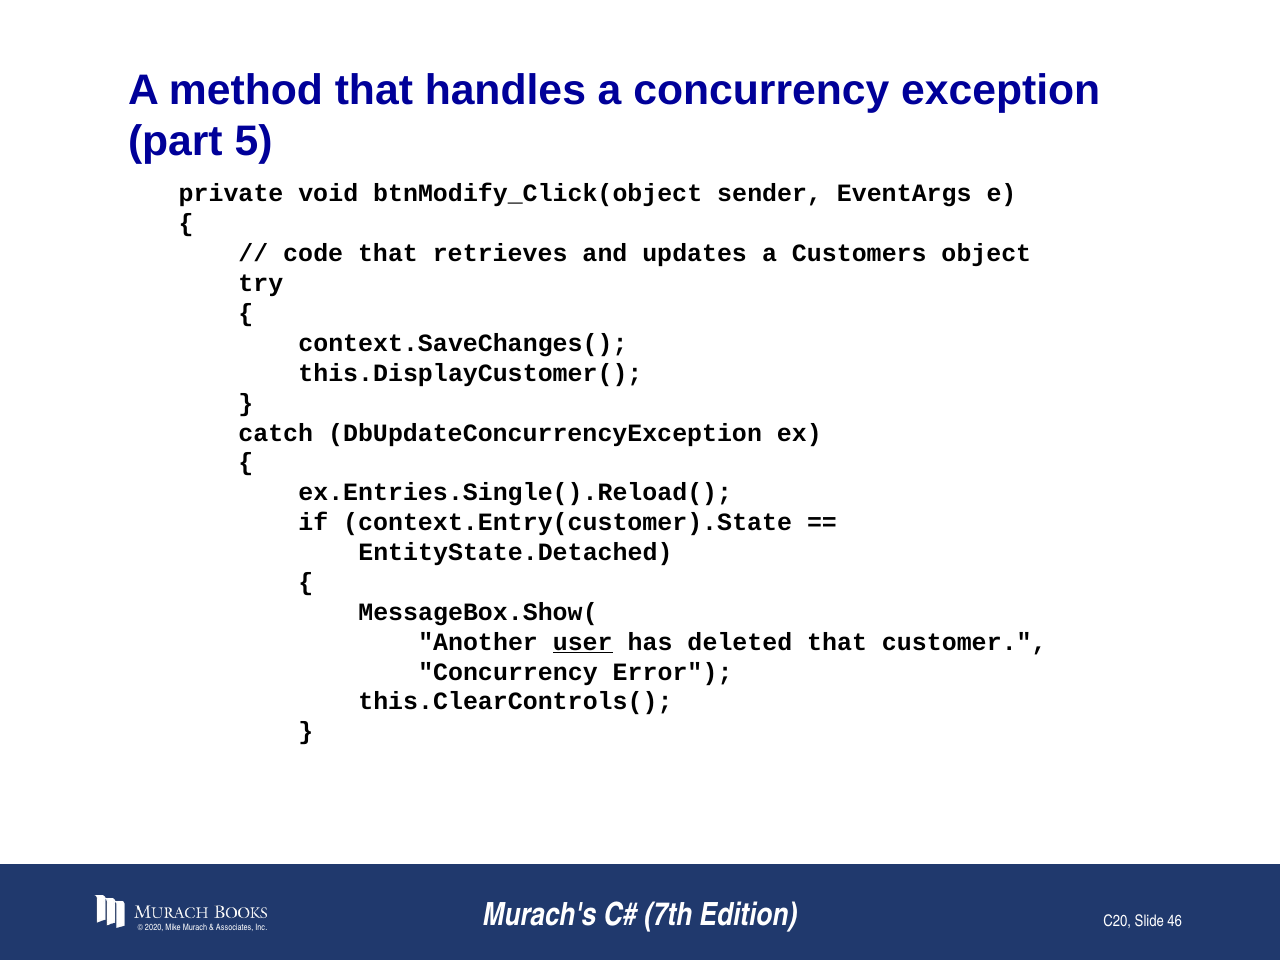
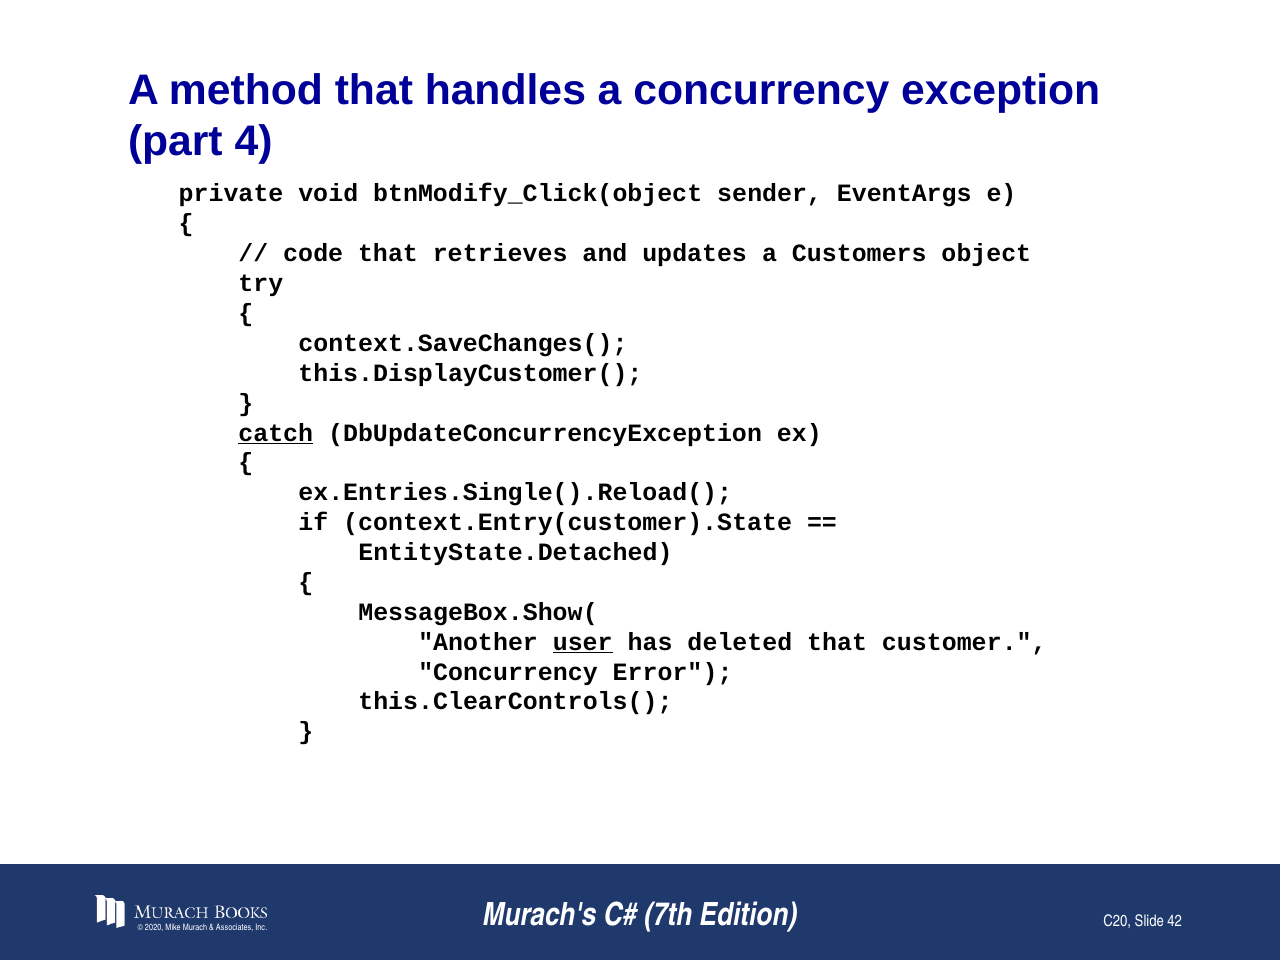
5: 5 -> 4
catch underline: none -> present
46: 46 -> 42
